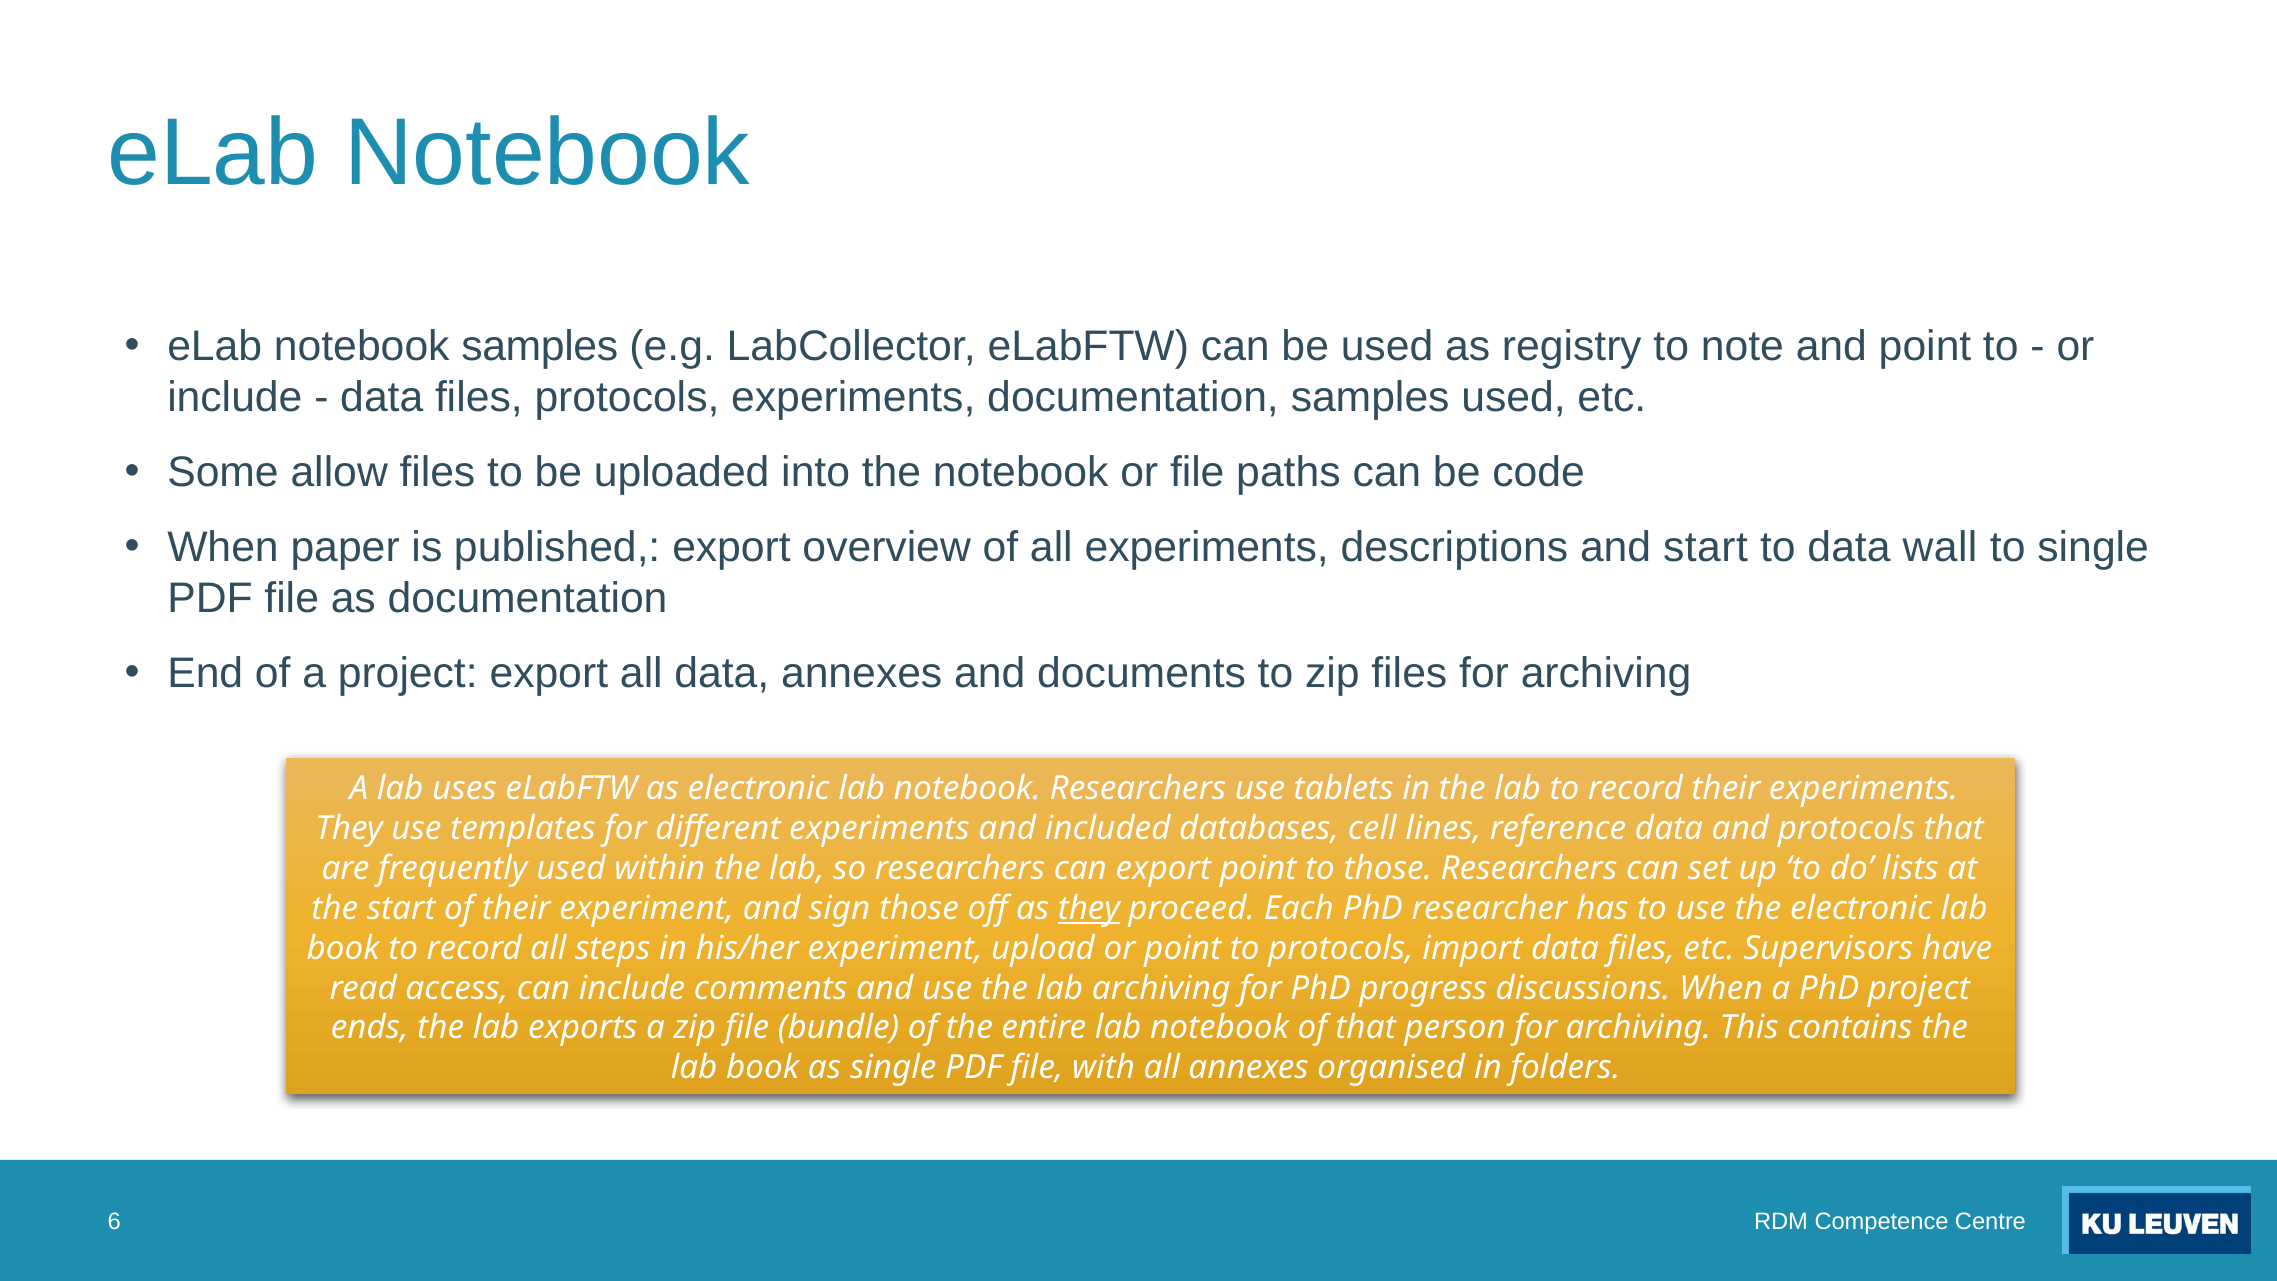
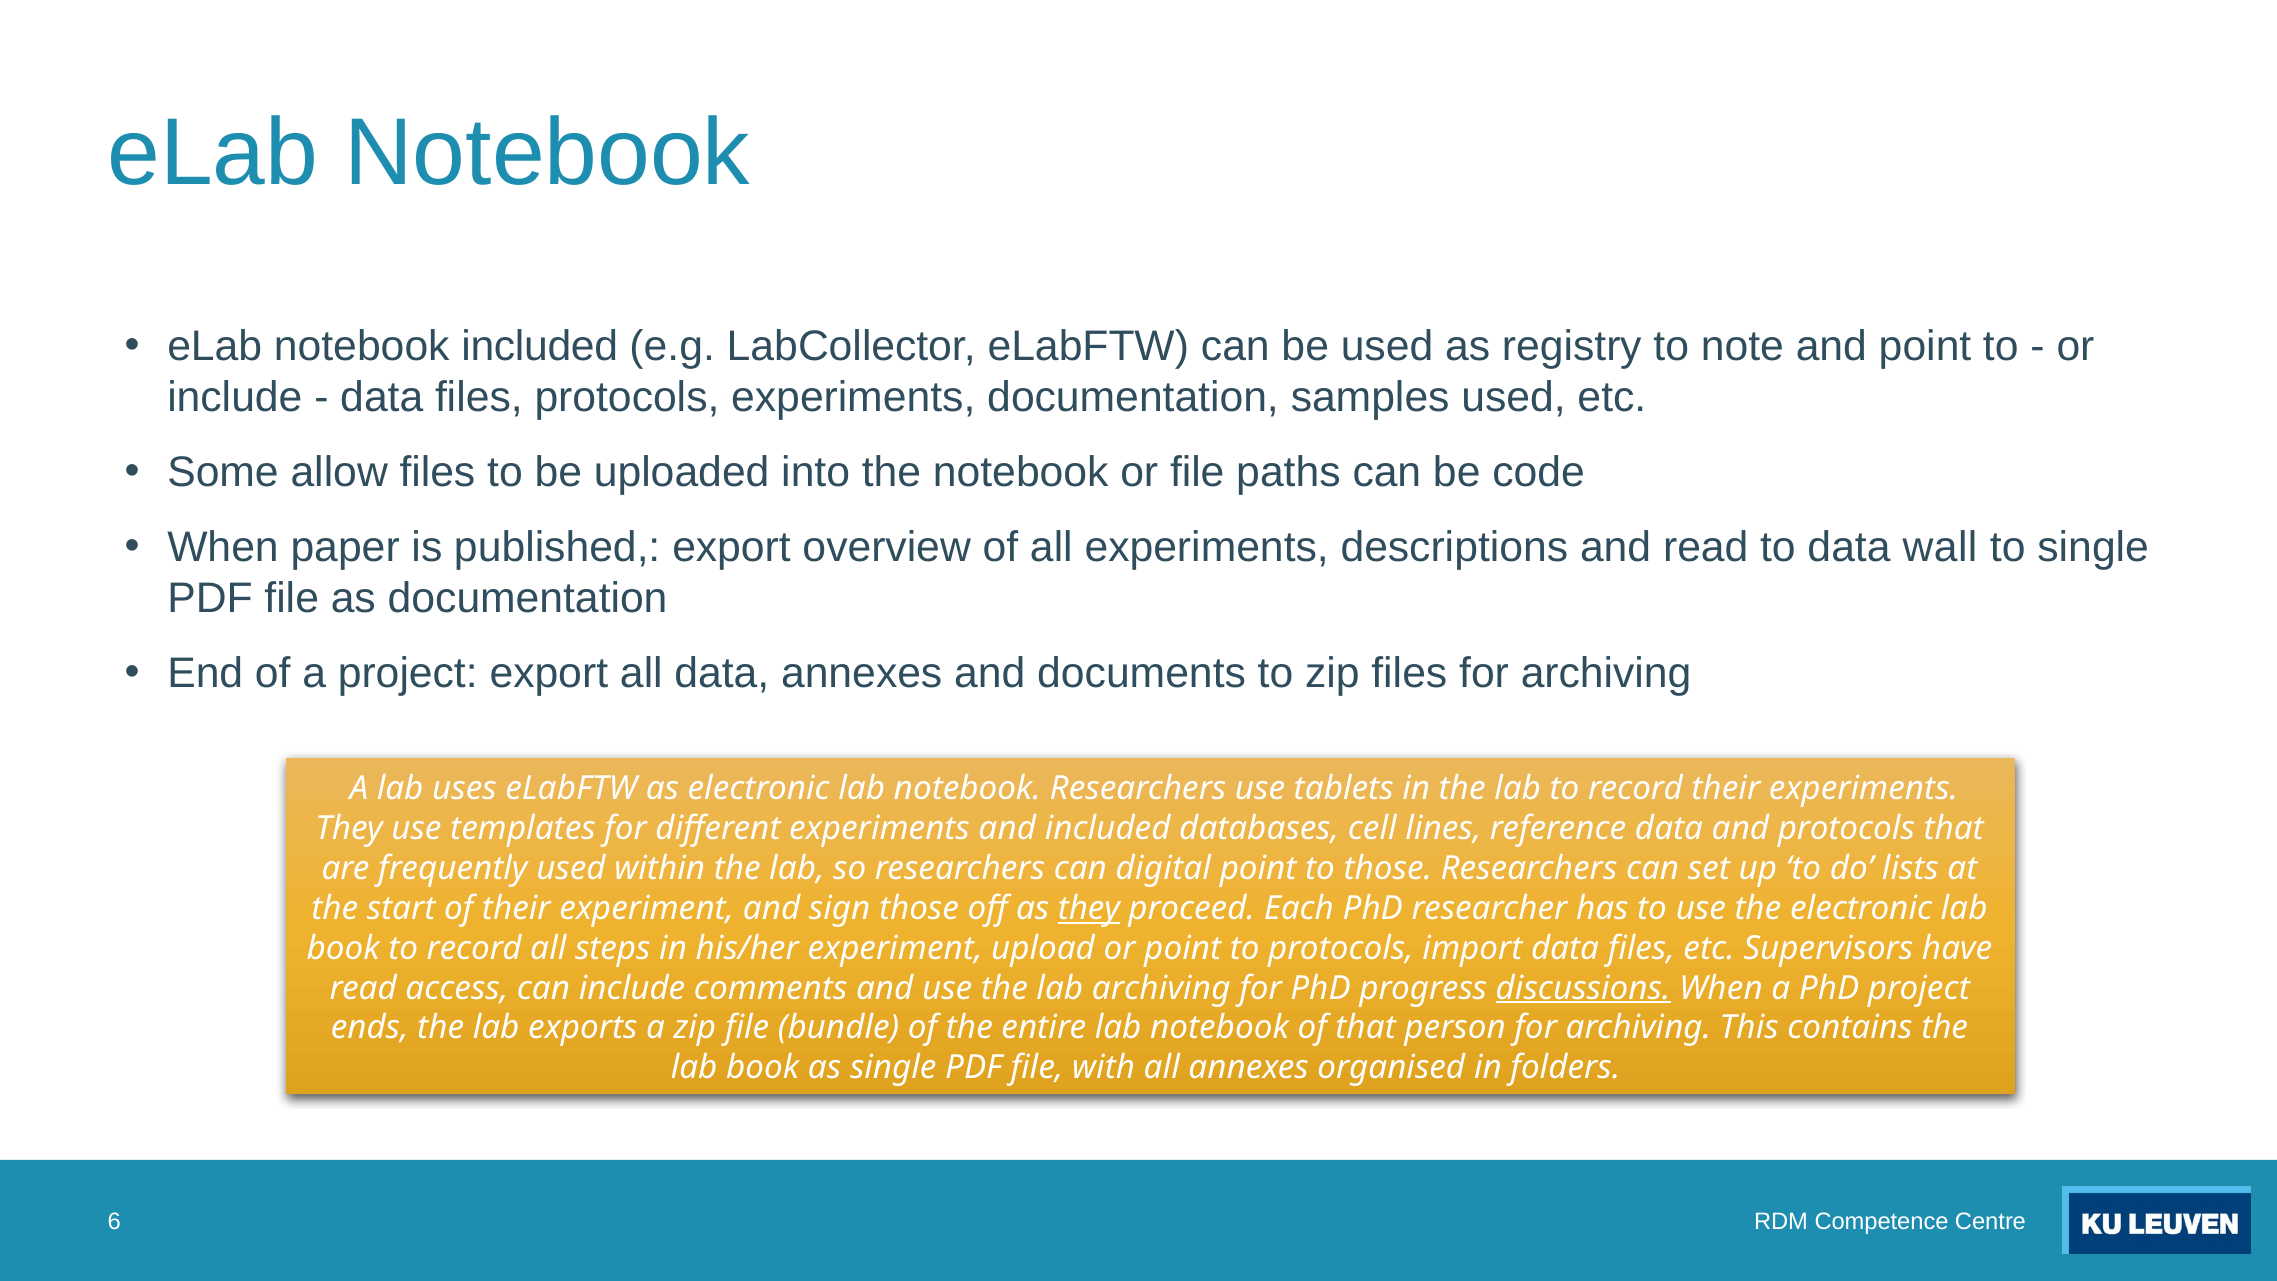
notebook samples: samples -> included
and start: start -> read
can export: export -> digital
discussions underline: none -> present
